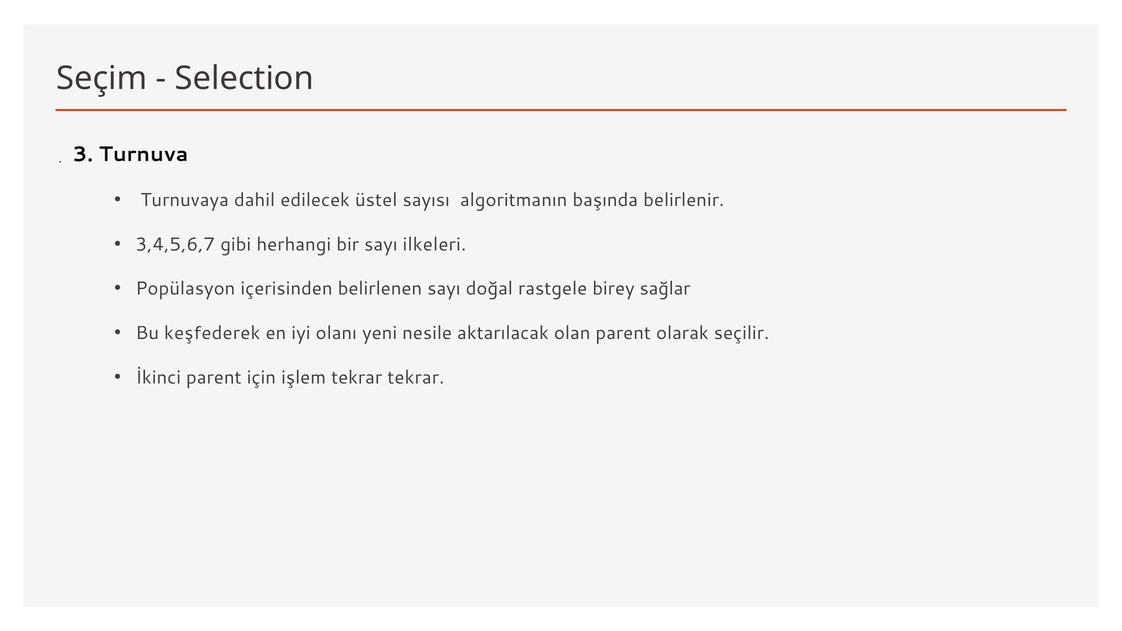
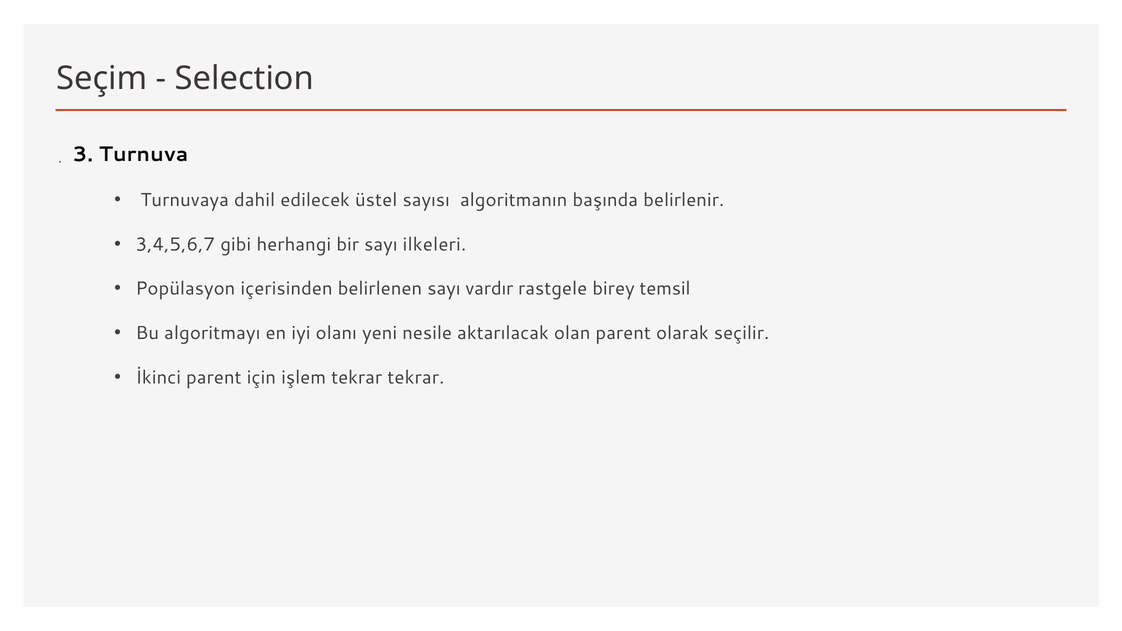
doğal: doğal -> vardır
sağlar: sağlar -> temsil
keşfederek: keşfederek -> algoritmayı
